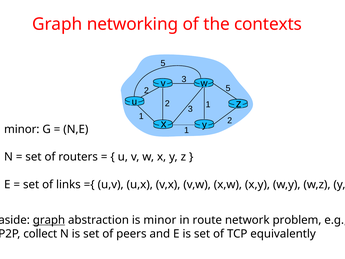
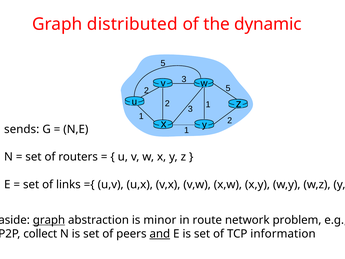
networking: networking -> distributed
contexts: contexts -> dynamic
minor at (22, 129): minor -> sends
and underline: none -> present
equivalently: equivalently -> information
